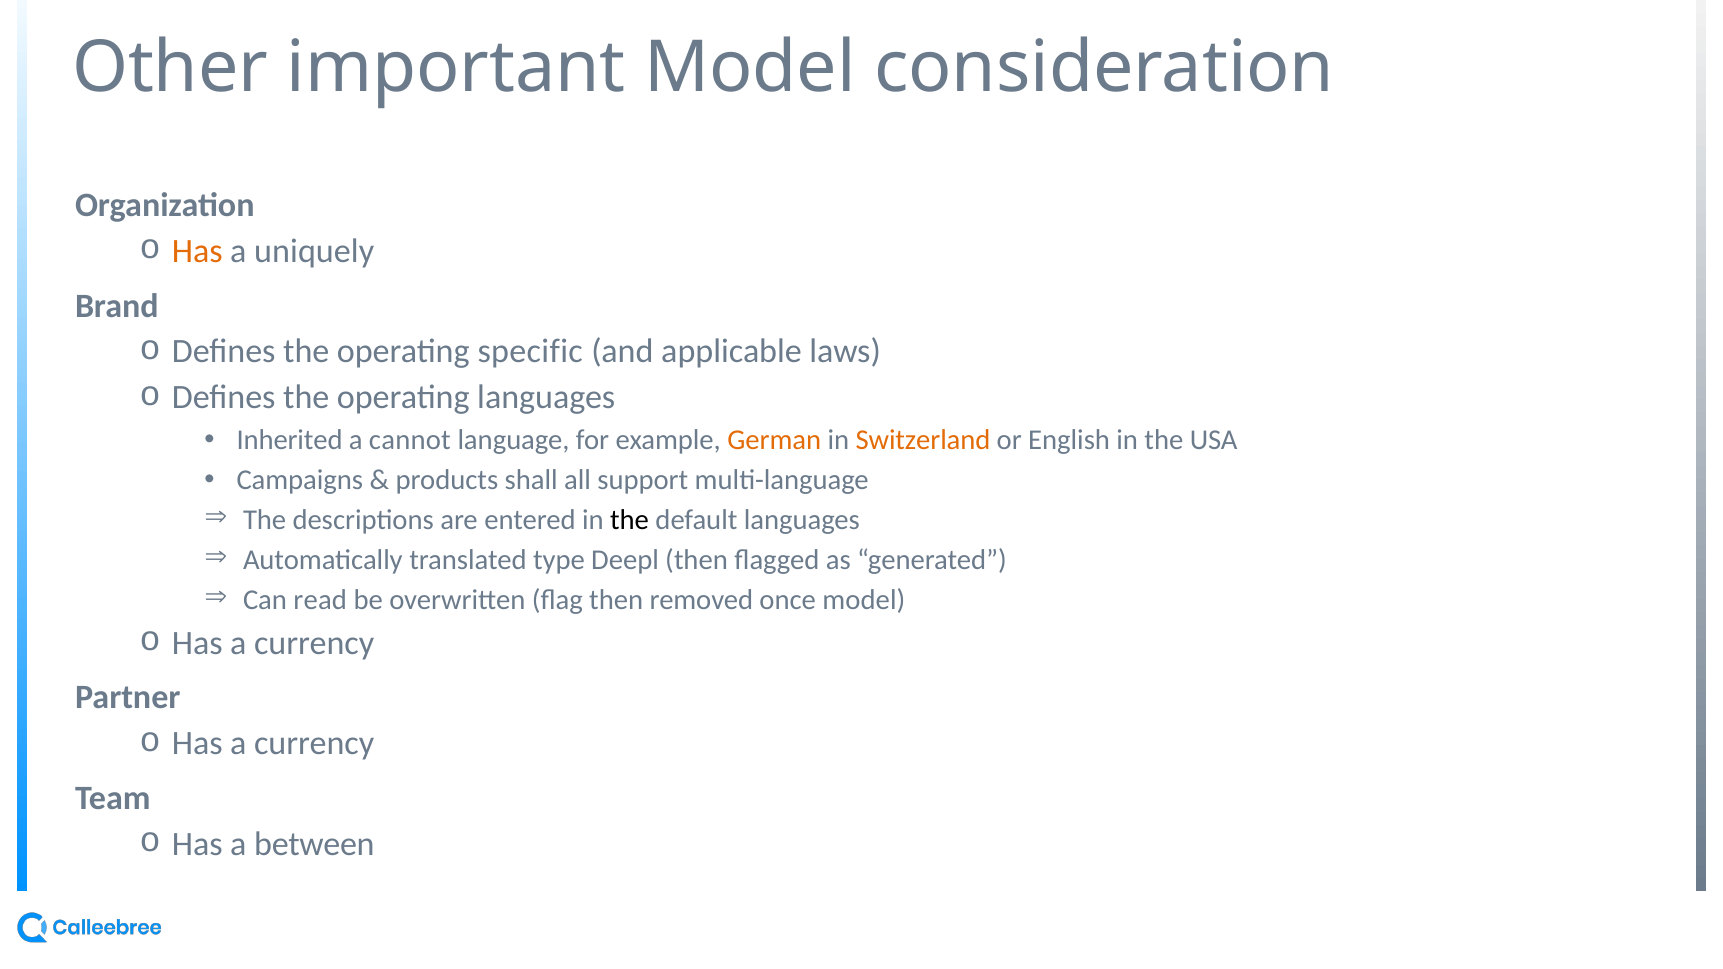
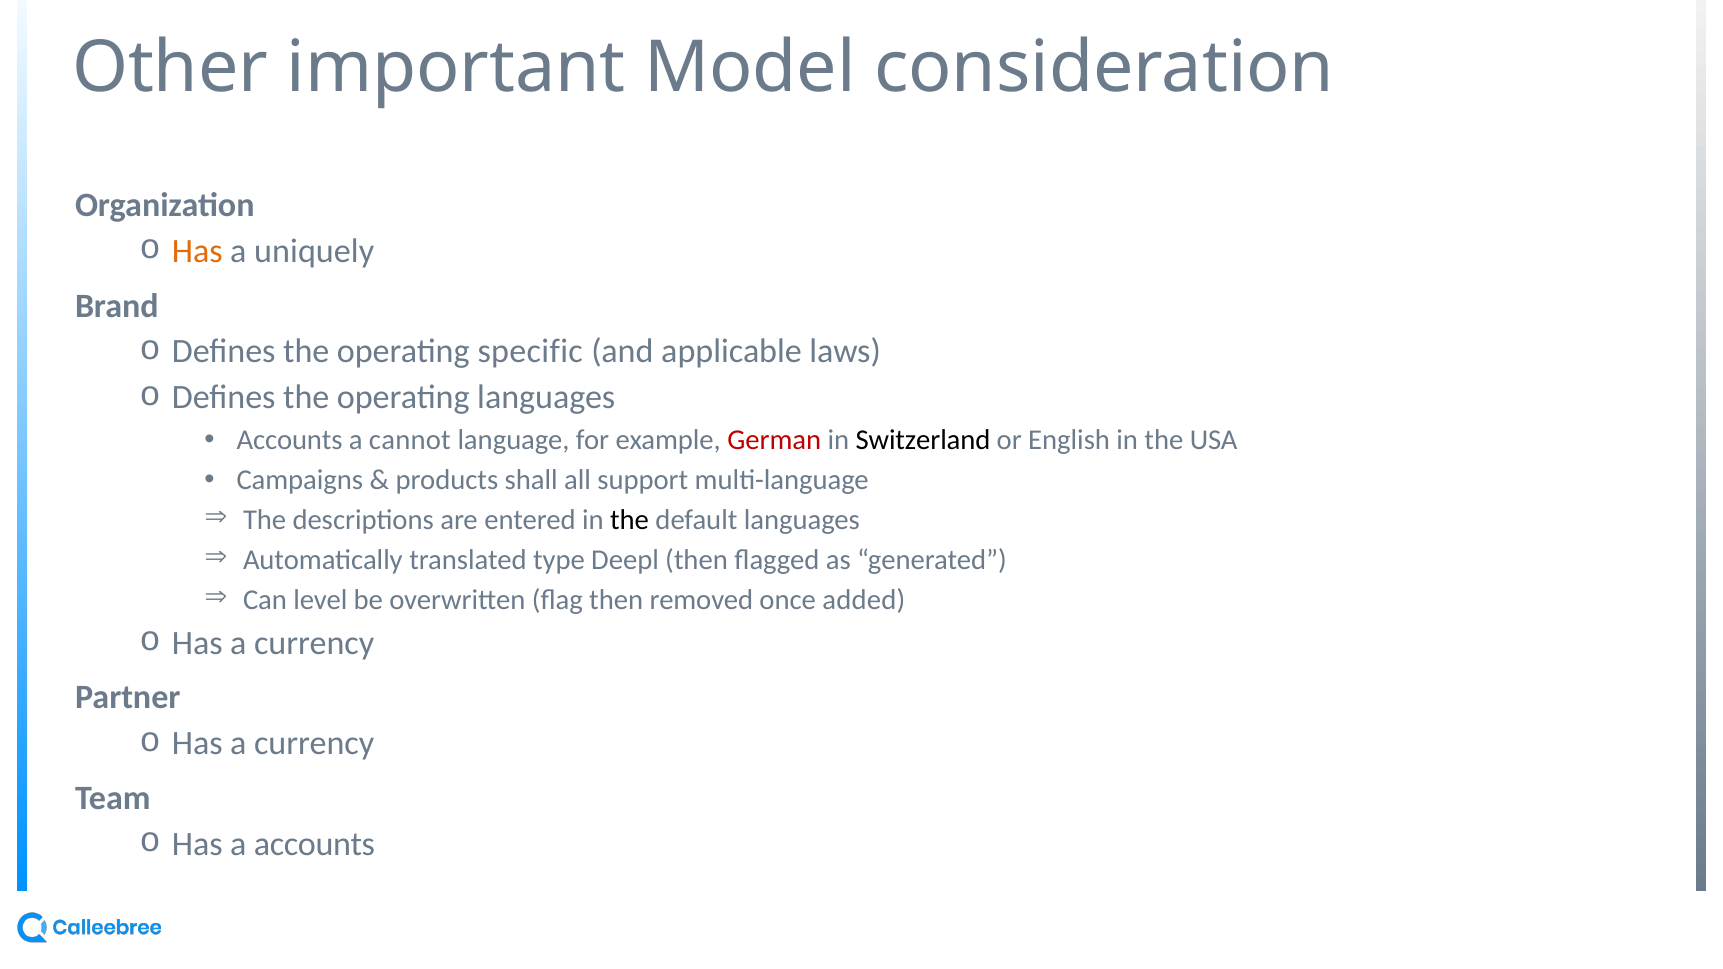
Inherited at (290, 440): Inherited -> Accounts
German colour: orange -> red
Switzerland colour: orange -> black
read: read -> level
once model: model -> added
a between: between -> accounts
